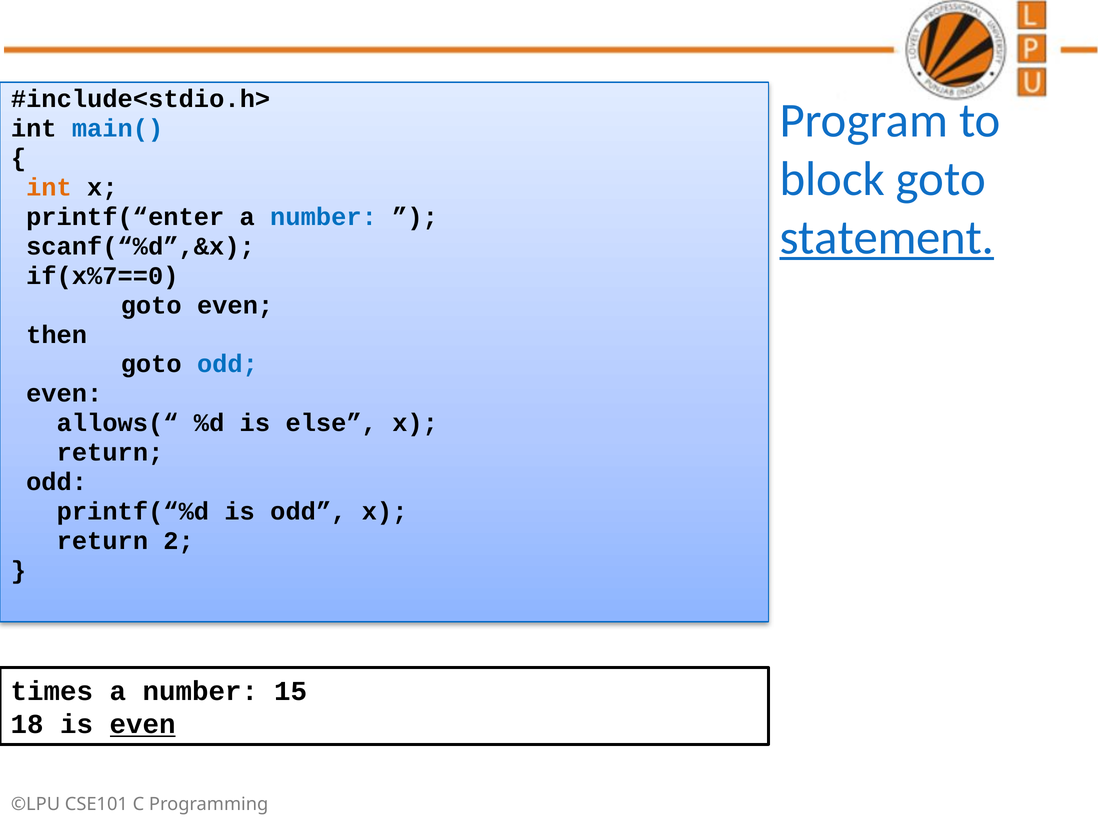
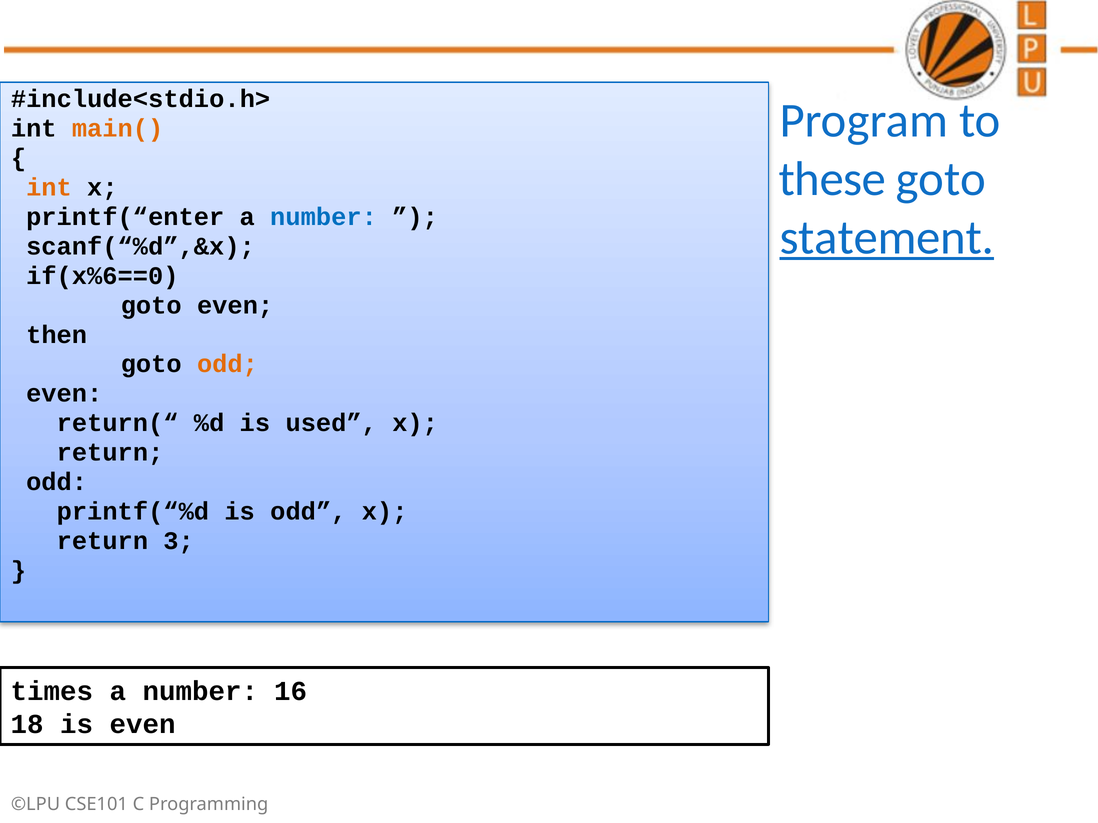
main( colour: blue -> orange
block: block -> these
if(x%7==0: if(x%7==0 -> if(x%6==0
odd at (227, 364) colour: blue -> orange
allows(“: allows(“ -> return(“
else: else -> used
2: 2 -> 3
15: 15 -> 16
even at (143, 725) underline: present -> none
